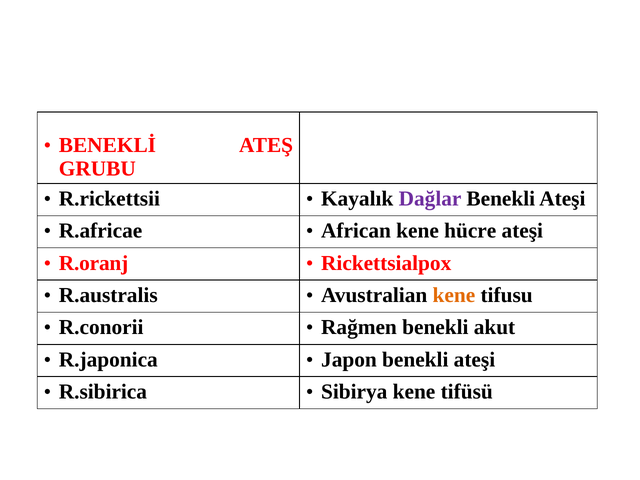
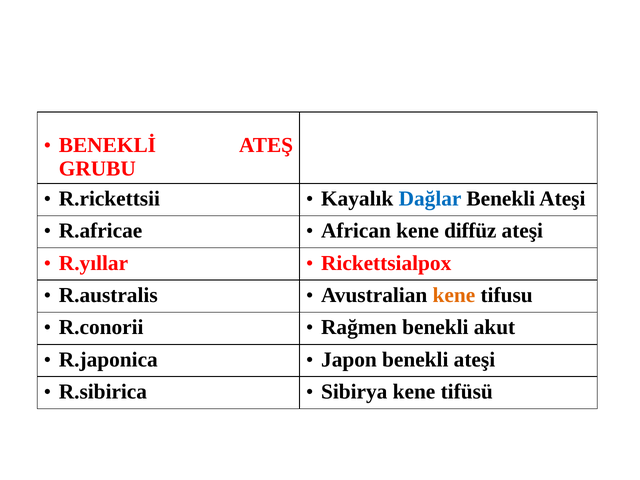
Dağlar colour: purple -> blue
hücre: hücre -> diffüz
R.oranj: R.oranj -> R.yıllar
